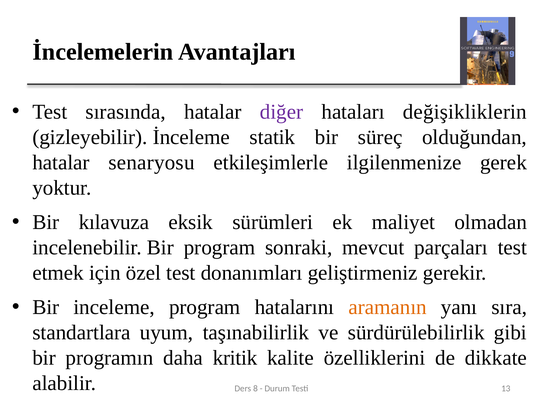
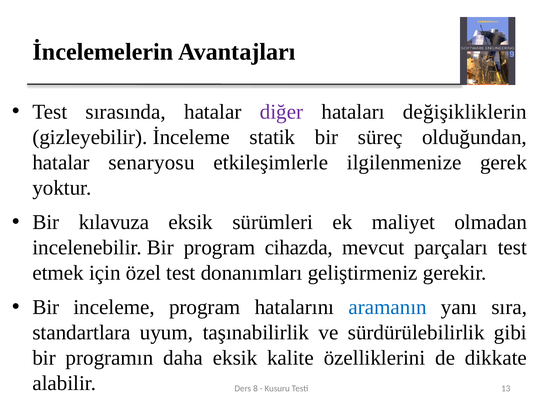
sonraki: sonraki -> cihazda
aramanın colour: orange -> blue
daha kritik: kritik -> eksik
Durum: Durum -> Kusuru
